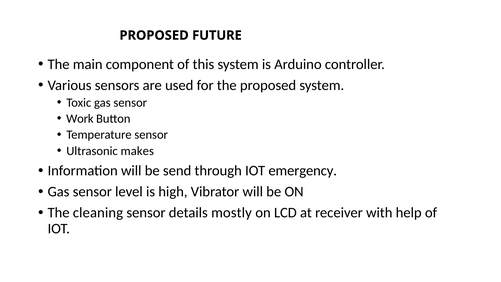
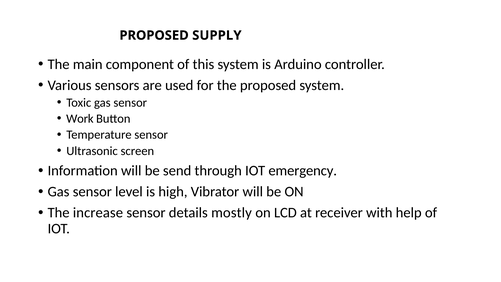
FUTURE: FUTURE -> SUPPLY
makes: makes -> screen
cleaning: cleaning -> increase
